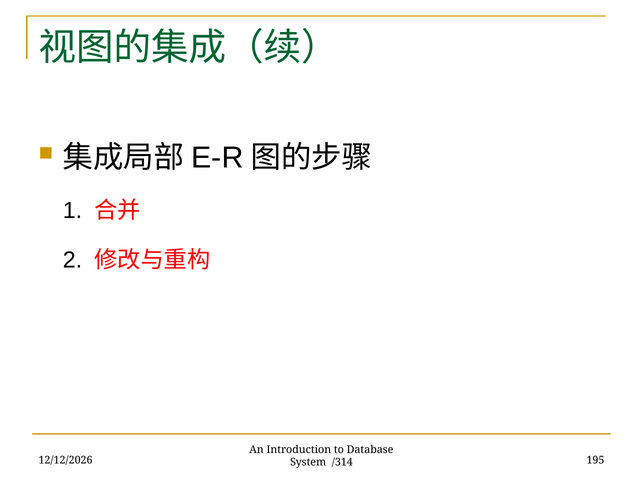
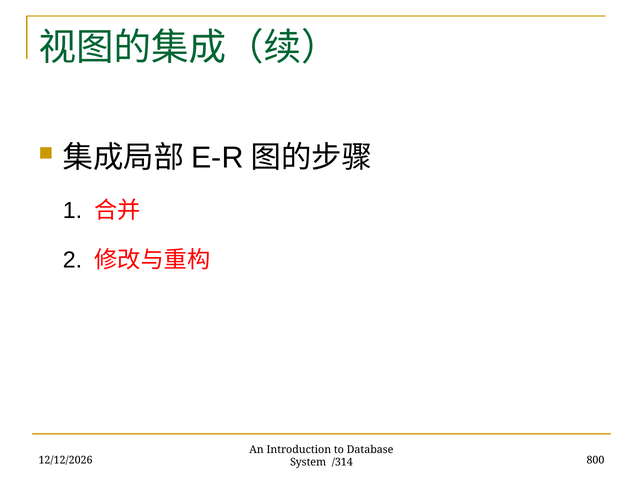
195: 195 -> 800
